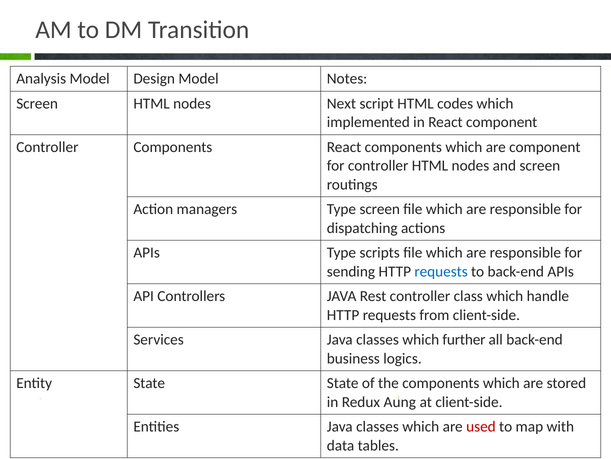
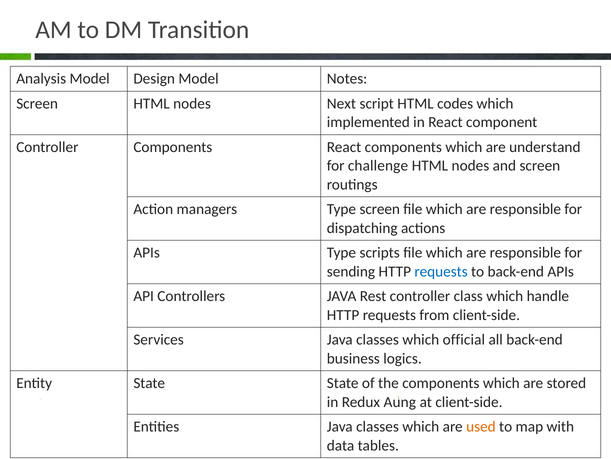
are component: component -> understand
for controller: controller -> challenge
further: further -> official
used colour: red -> orange
